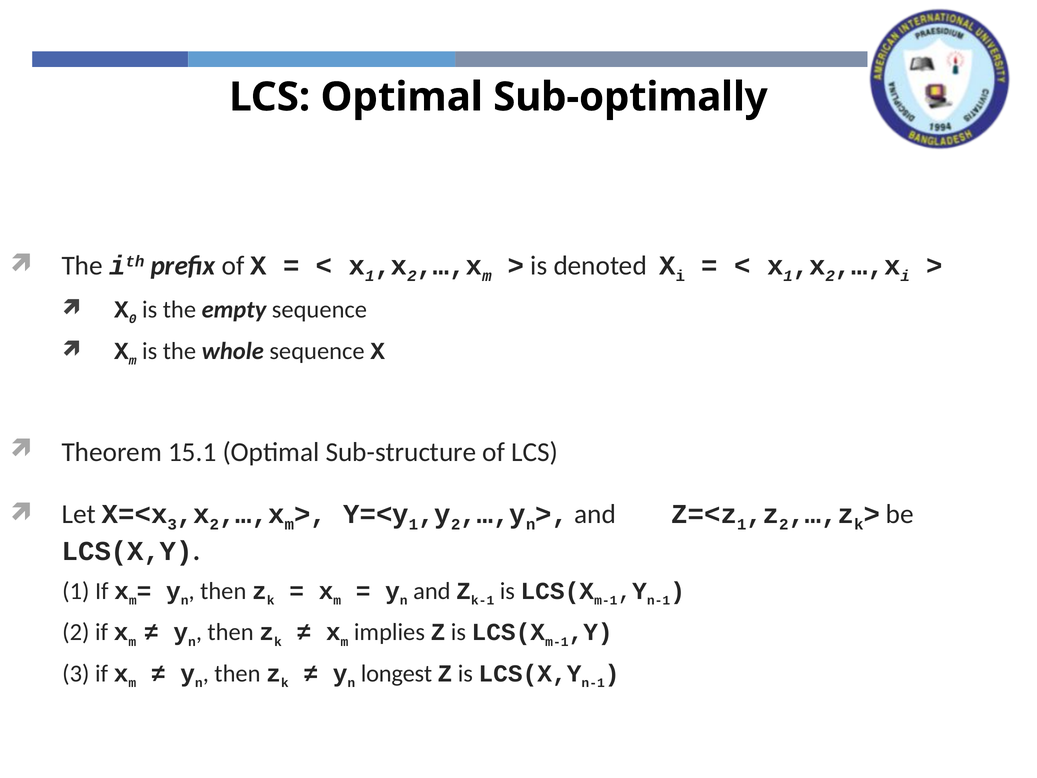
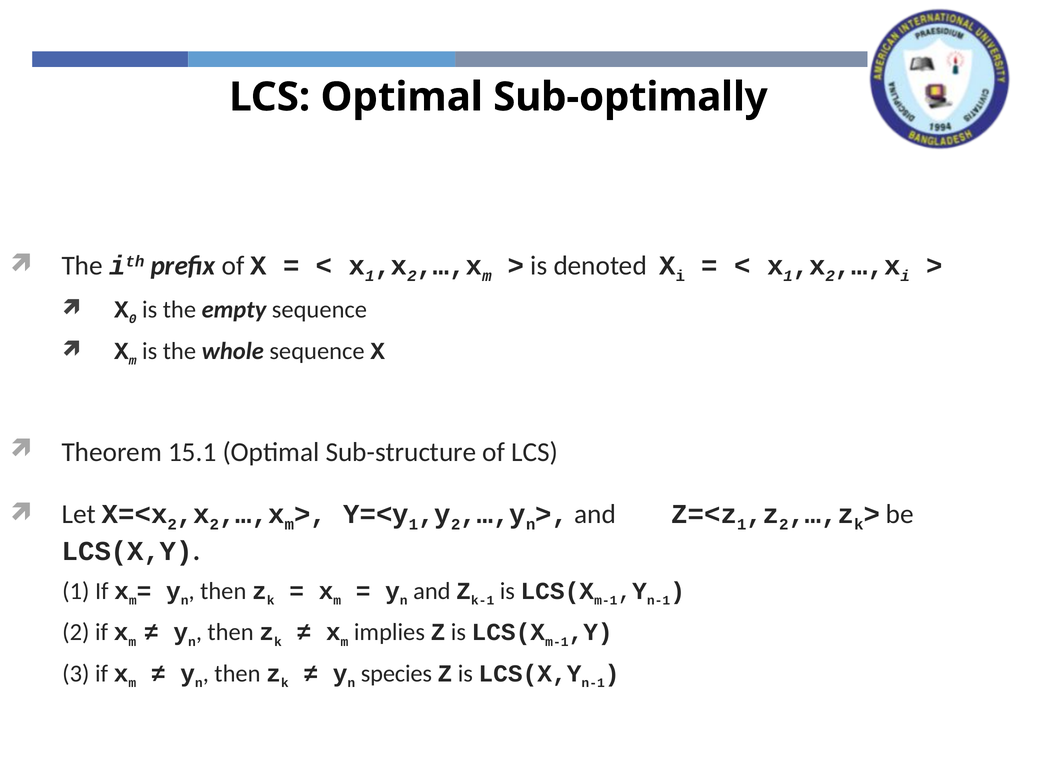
3 at (172, 525): 3 -> 2
longest: longest -> species
